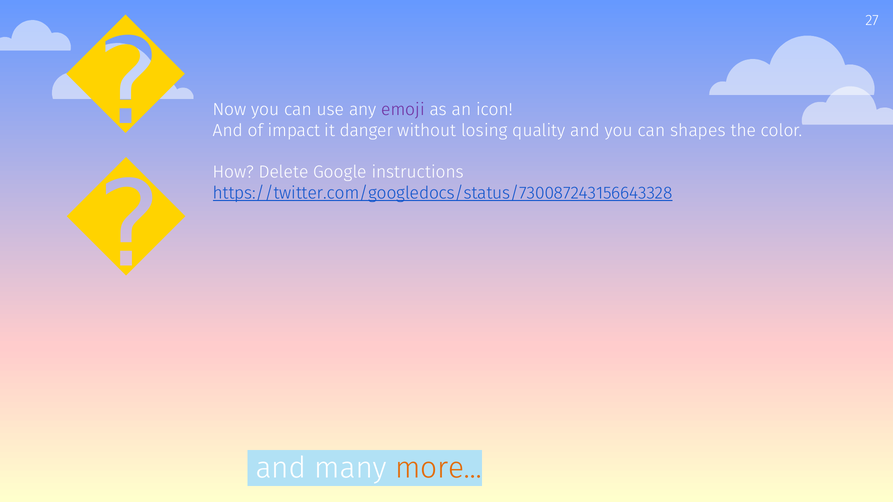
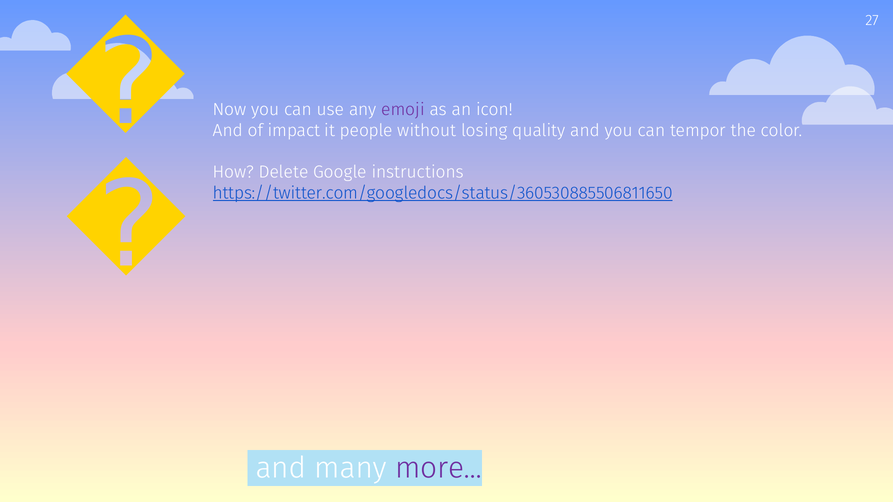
danger: danger -> people
shapes: shapes -> tempor
https://twitter.com/googledocs/status/730087243156643328: https://twitter.com/googledocs/status/730087243156643328 -> https://twitter.com/googledocs/status/360530885506811650
more colour: orange -> purple
